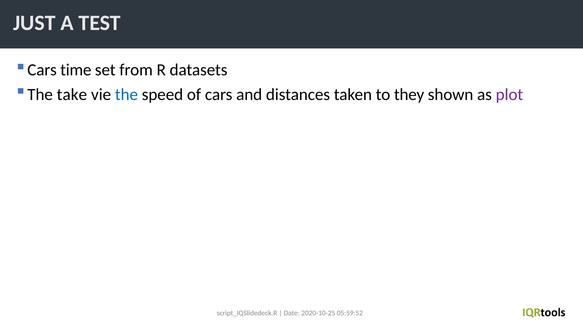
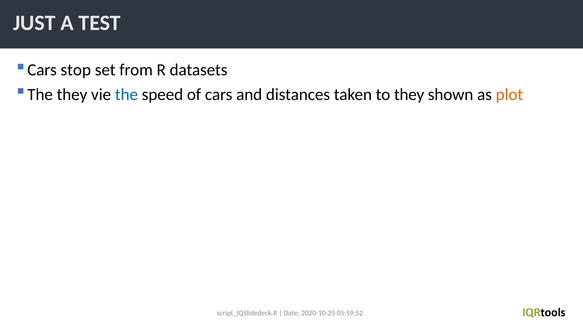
time: time -> stop
The take: take -> they
plot colour: purple -> orange
